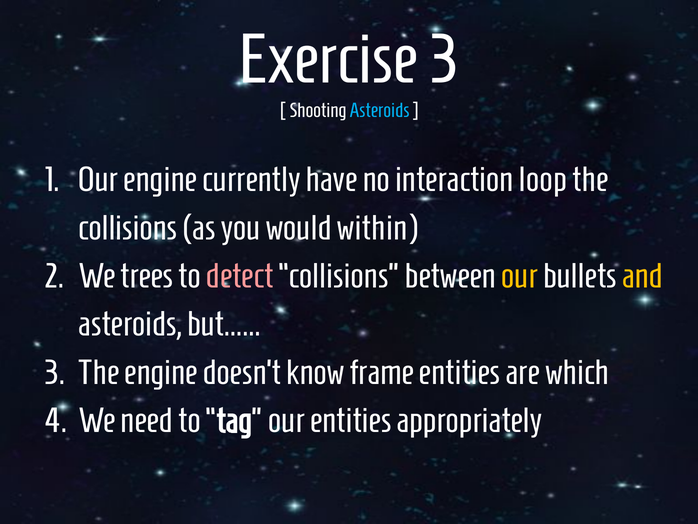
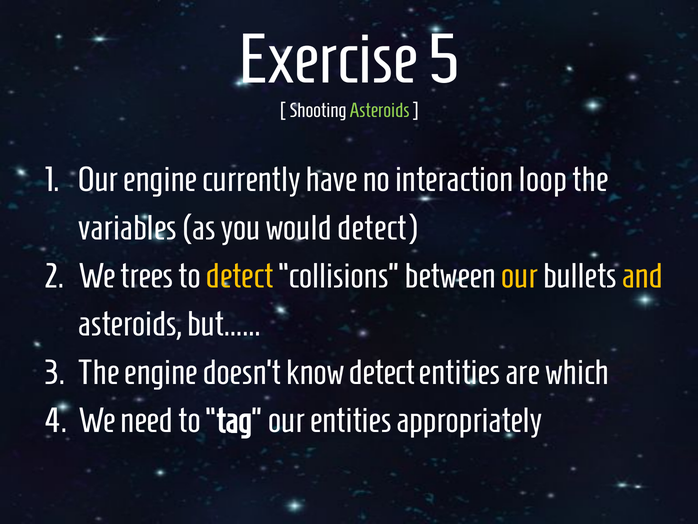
Exercise 3: 3 -> 5
Asteroids at (380, 111) colour: light blue -> light green
collisions at (128, 228): collisions -> variables
would within: within -> detect
detect at (240, 276) colour: pink -> yellow
know frame: frame -> detect
